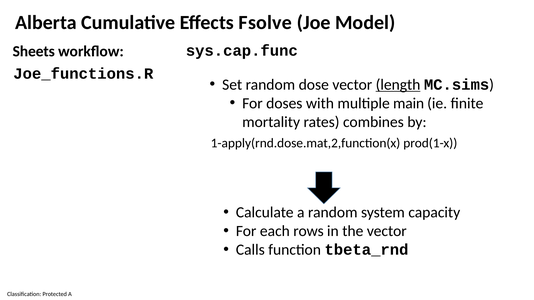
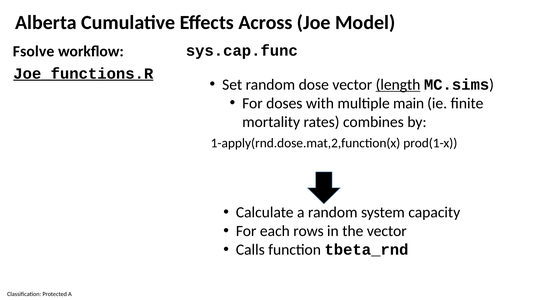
Fsolve: Fsolve -> Across
Sheets: Sheets -> Fsolve
Joe_functions.R underline: none -> present
